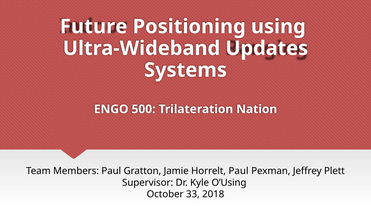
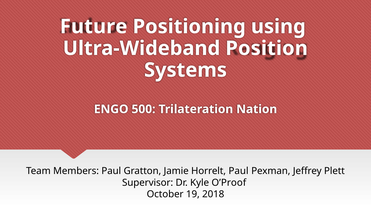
Updates: Updates -> Position
O’Using: O’Using -> O’Proof
33: 33 -> 19
